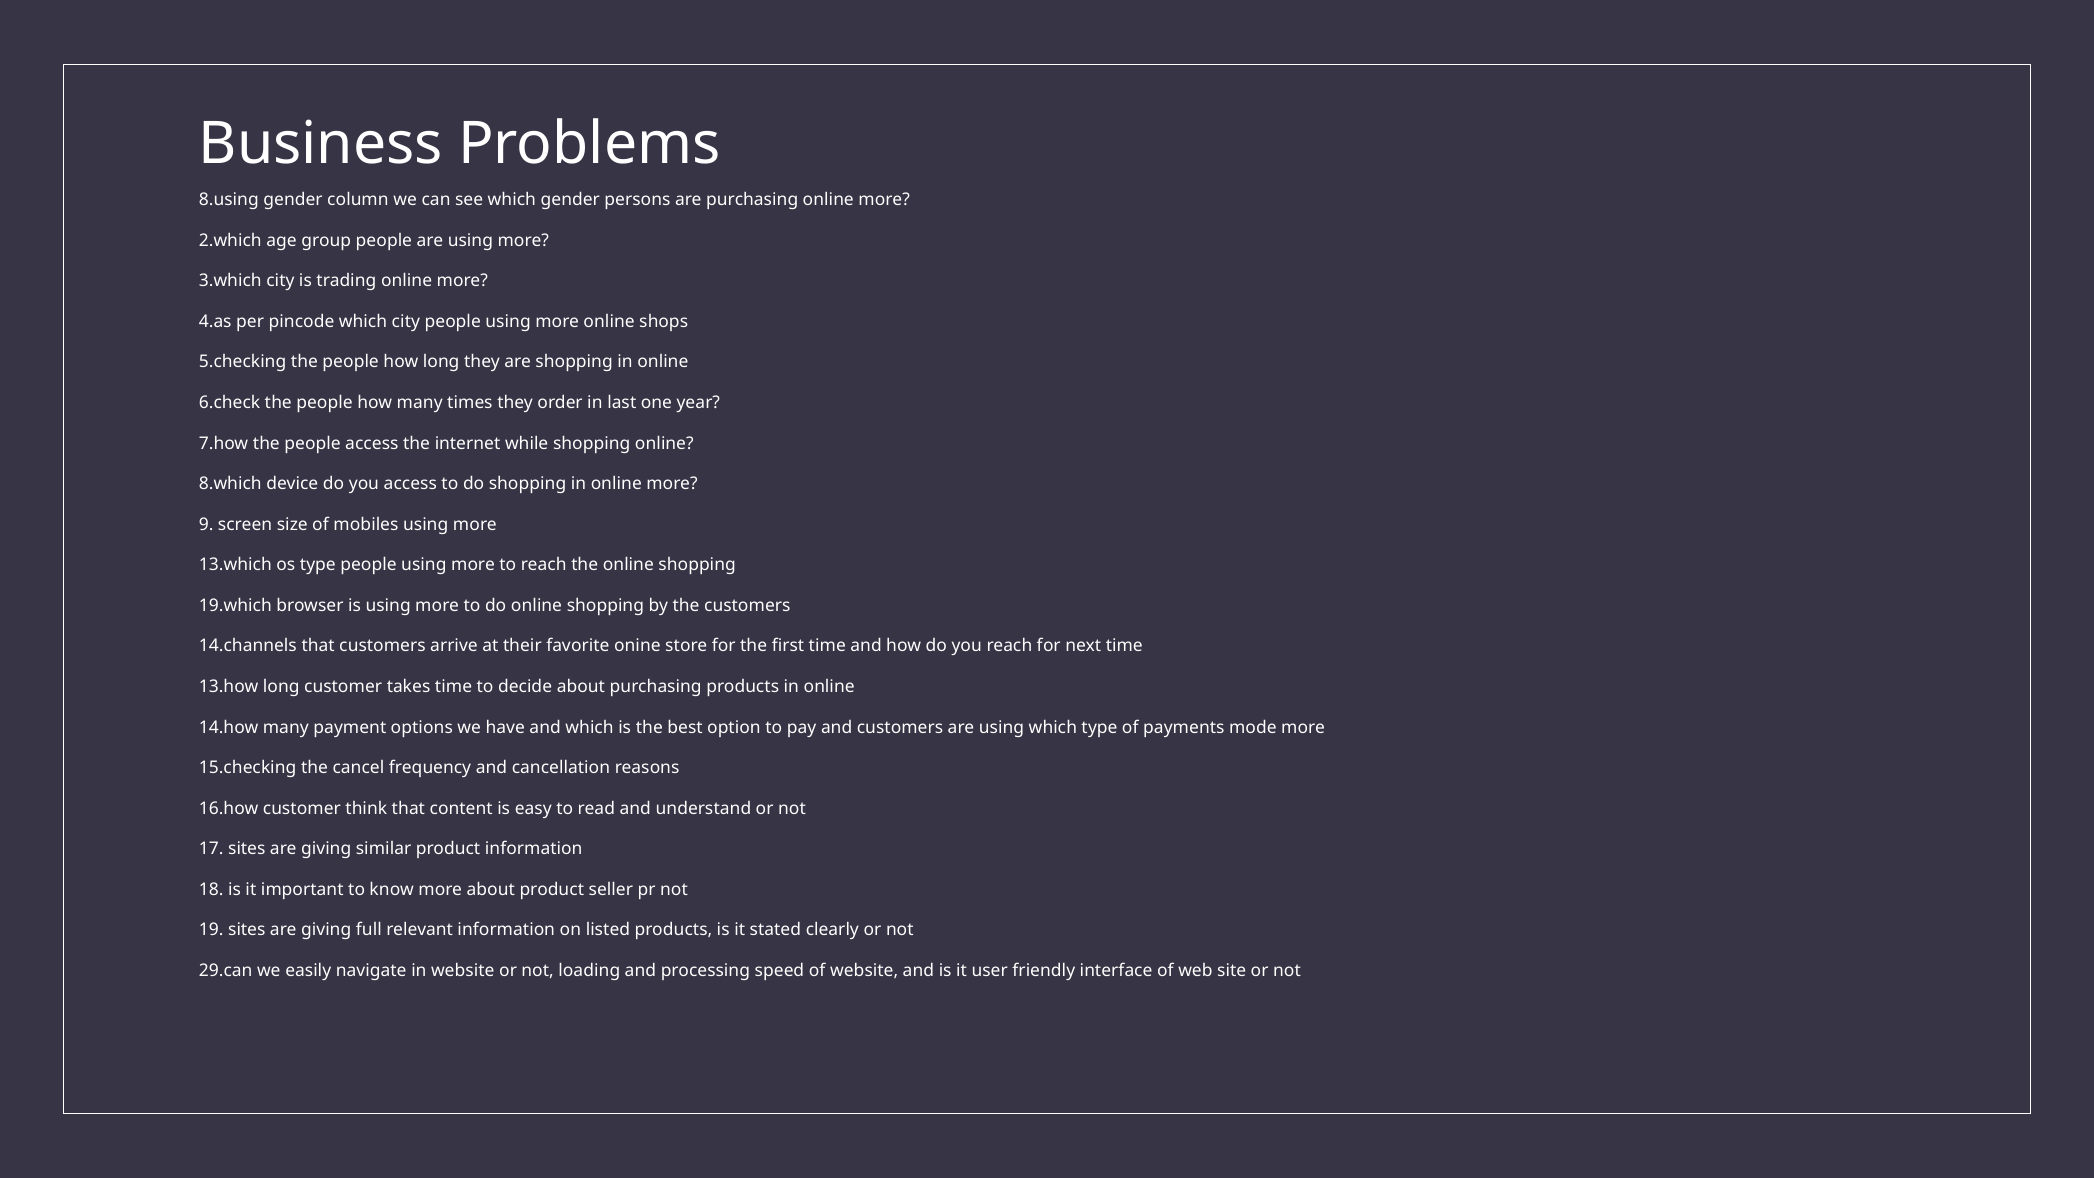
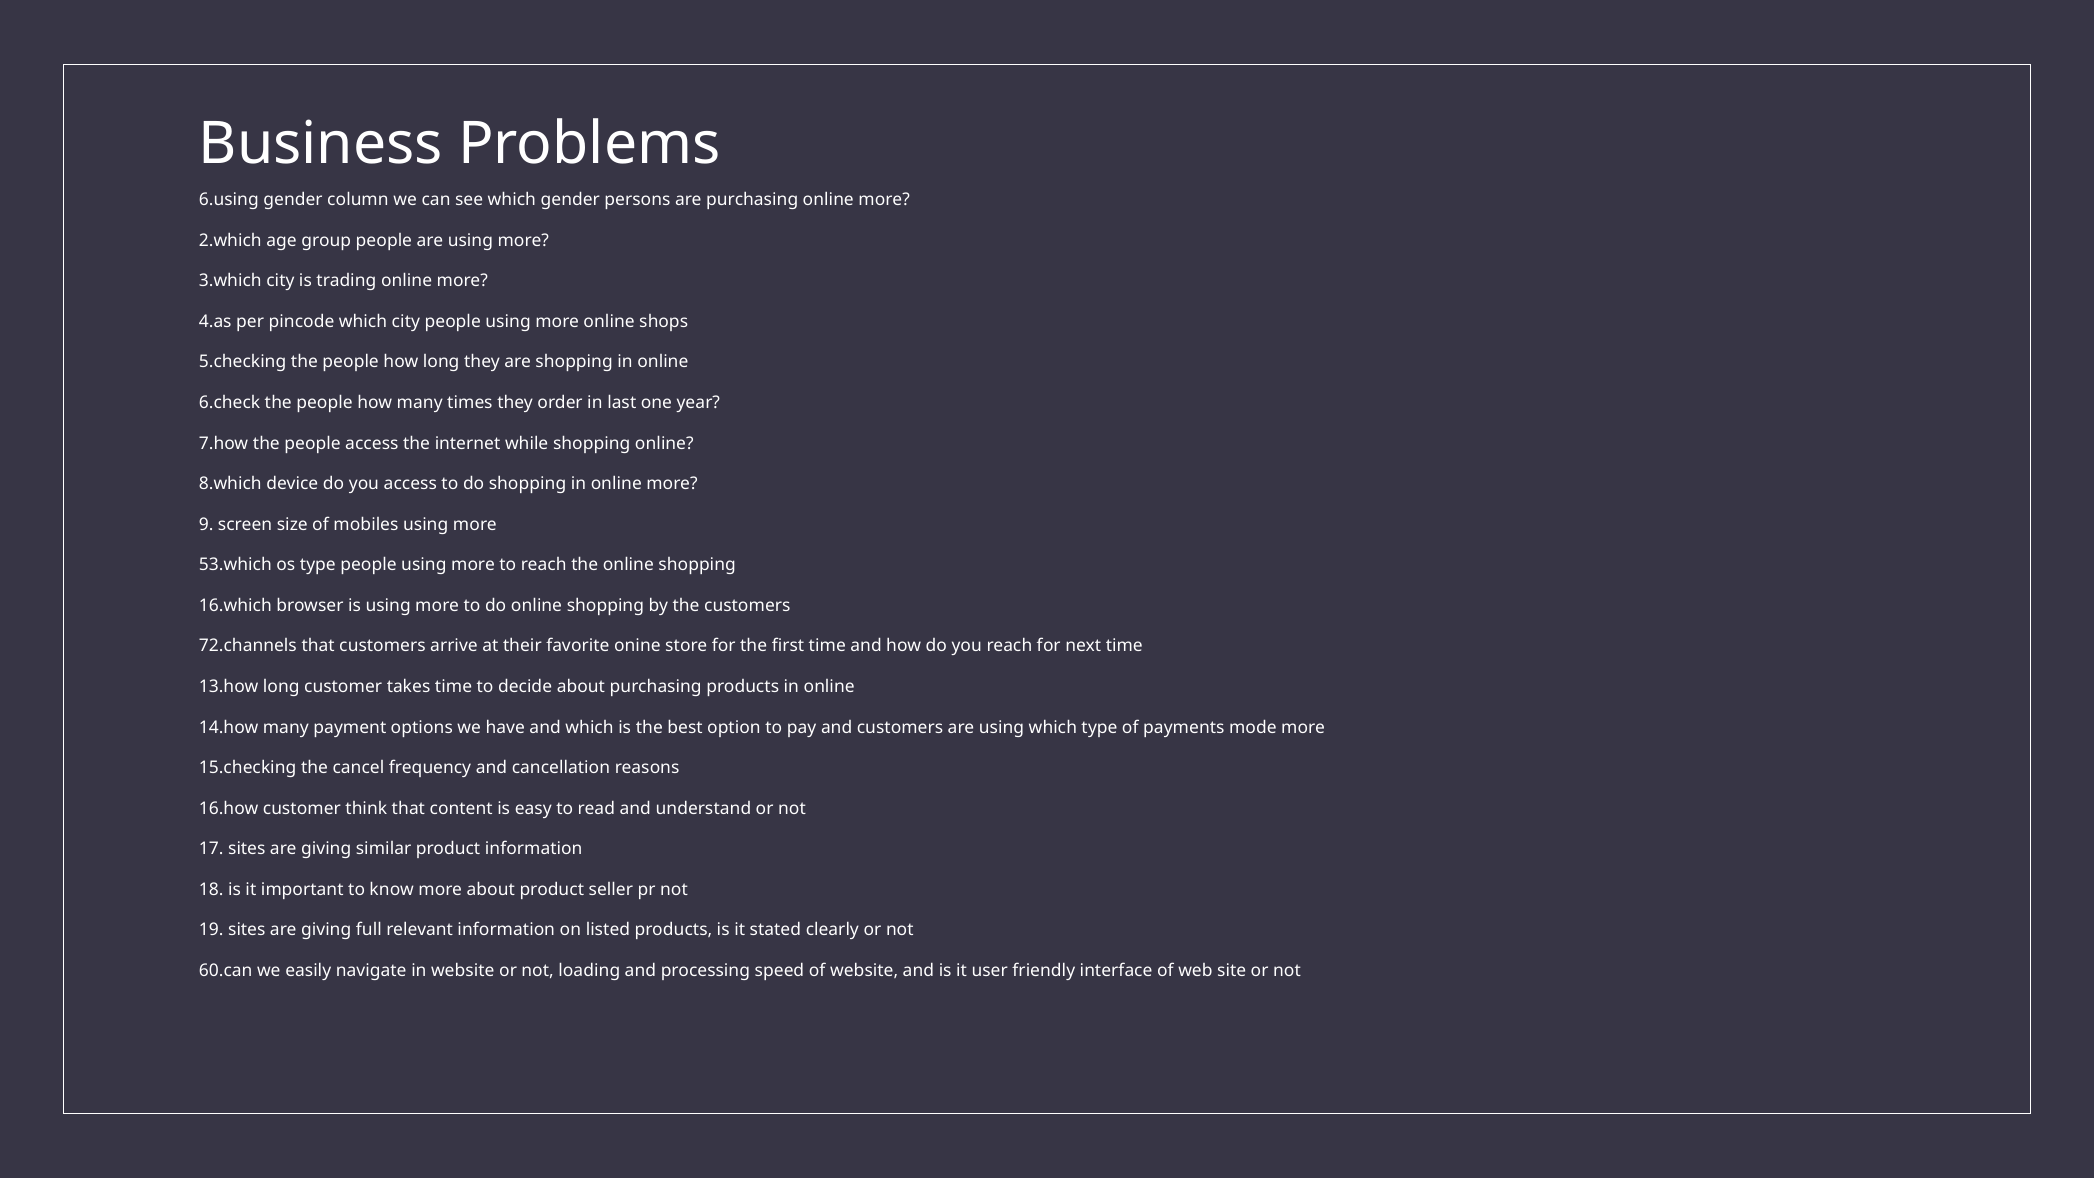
8.using: 8.using -> 6.using
13.which: 13.which -> 53.which
19.which: 19.which -> 16.which
14.channels: 14.channels -> 72.channels
29.can: 29.can -> 60.can
